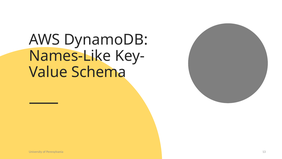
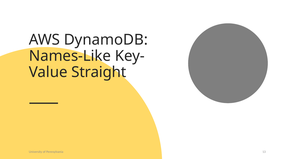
Schema: Schema -> Straight
